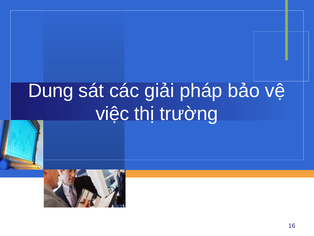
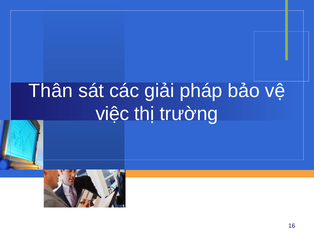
Dung: Dung -> Thân
